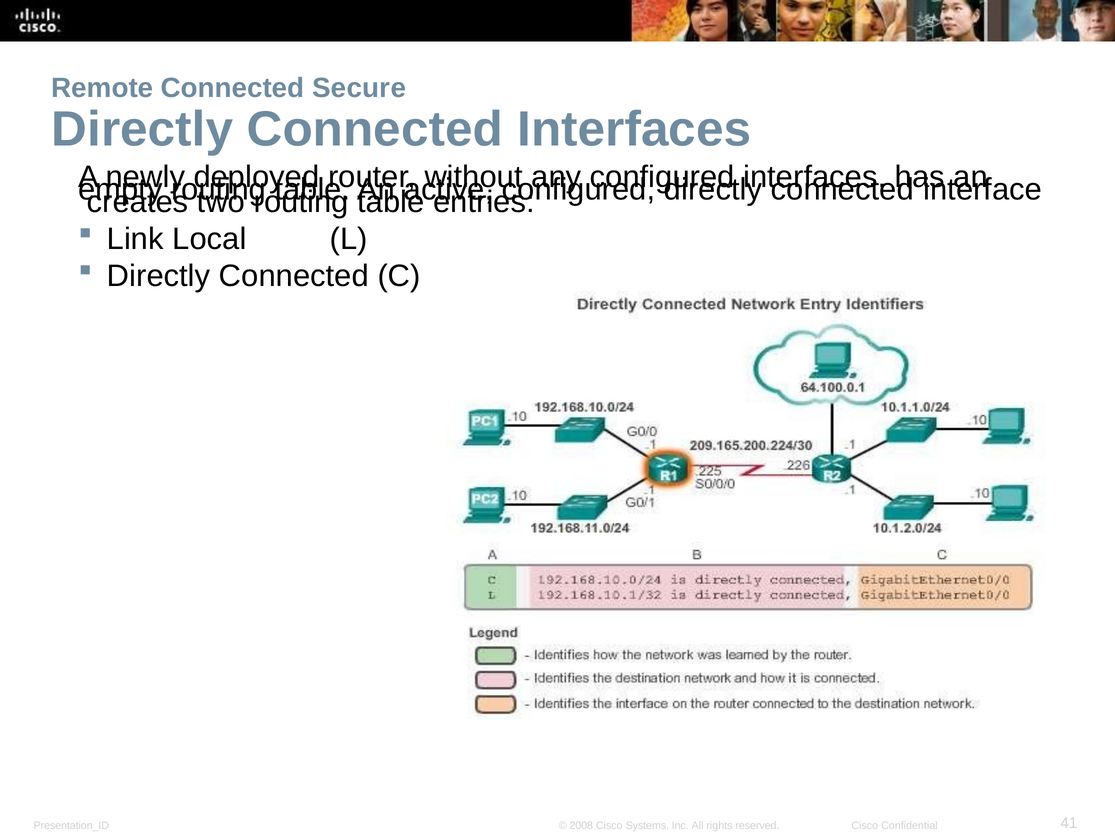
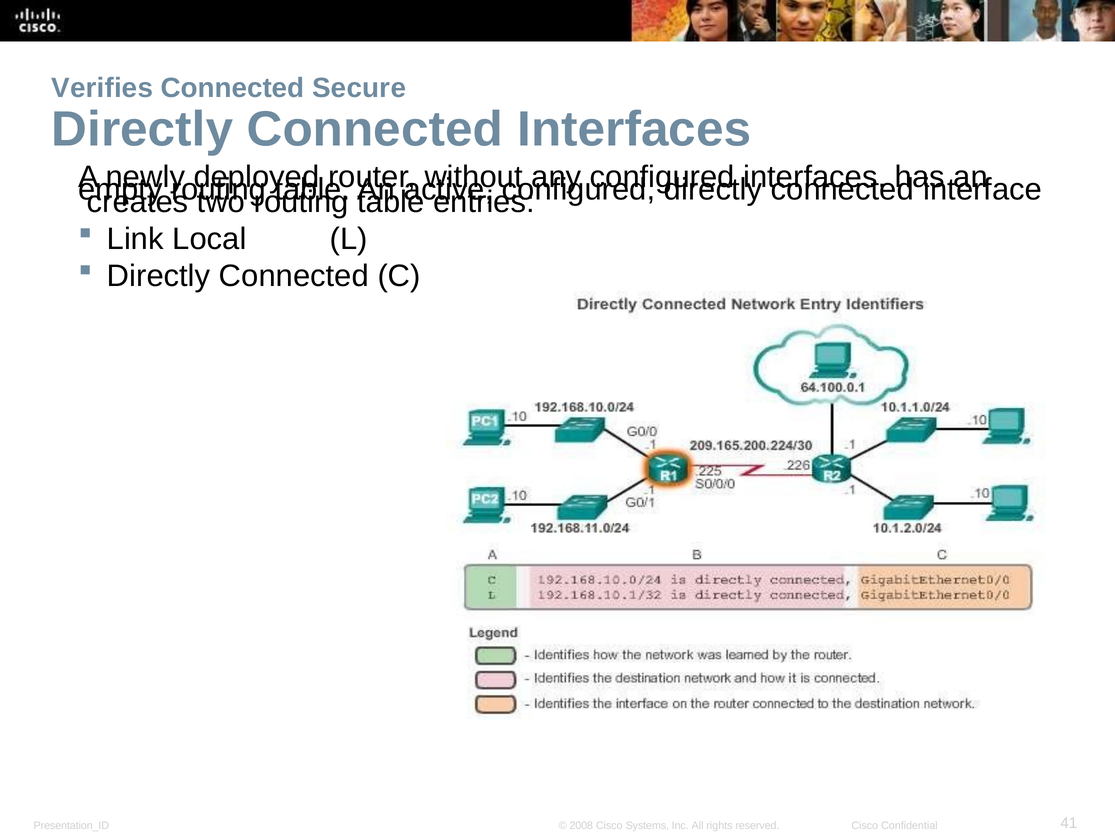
Remote: Remote -> Verifies
